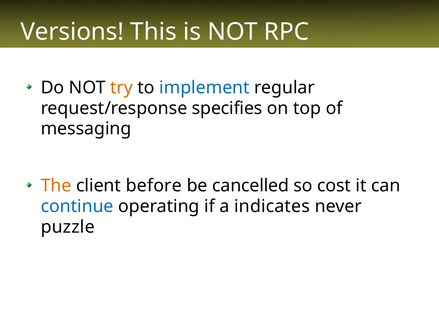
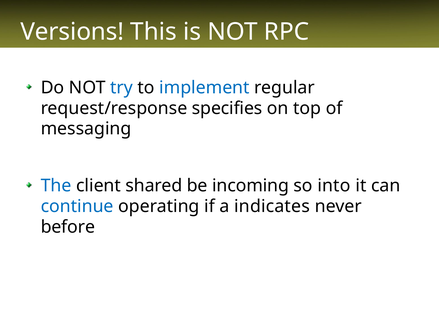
try colour: orange -> blue
The colour: orange -> blue
before: before -> shared
cancelled: cancelled -> incoming
cost: cost -> into
puzzle: puzzle -> before
